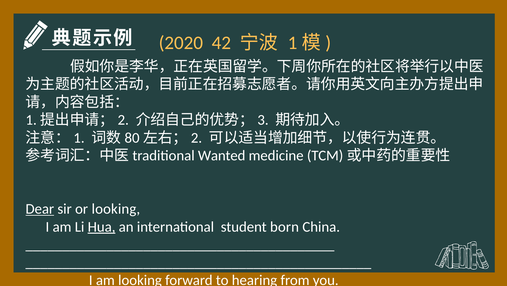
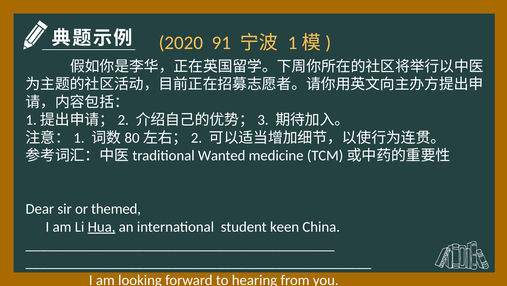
42: 42 -> 91
Dear underline: present -> none
or looking: looking -> themed
born: born -> keen
